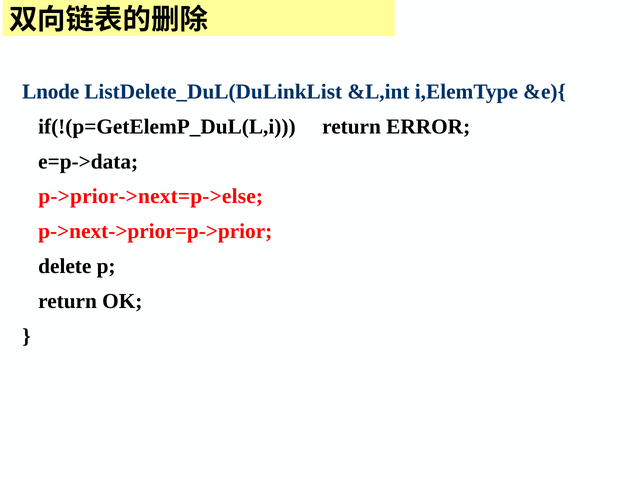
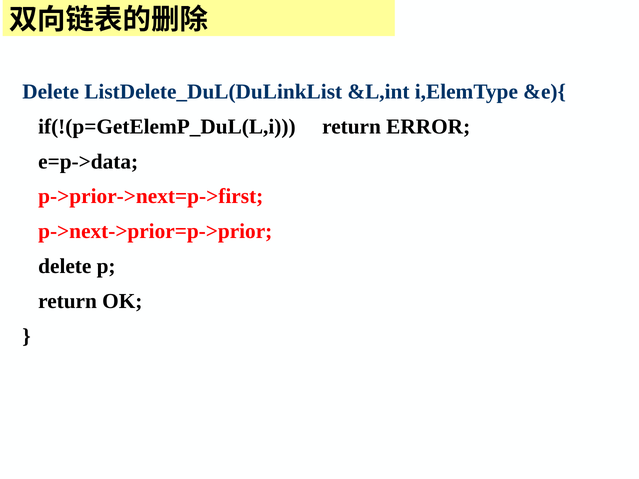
Lnode at (51, 92): Lnode -> Delete
p->prior->next=p->else: p->prior->next=p->else -> p->prior->next=p->first
